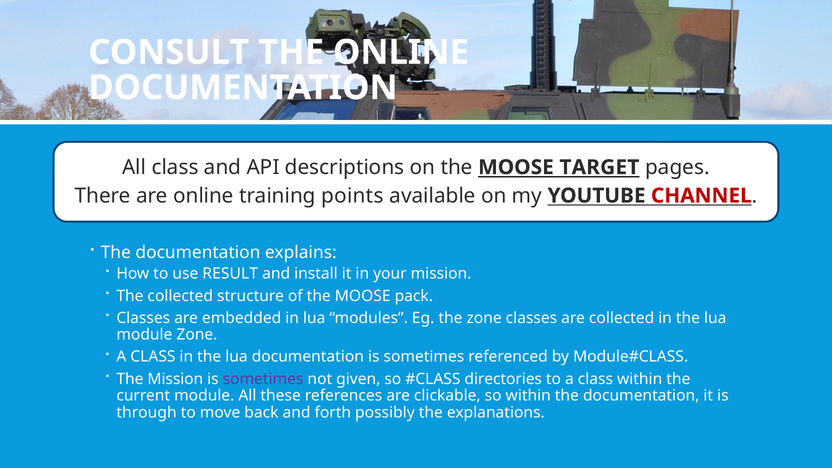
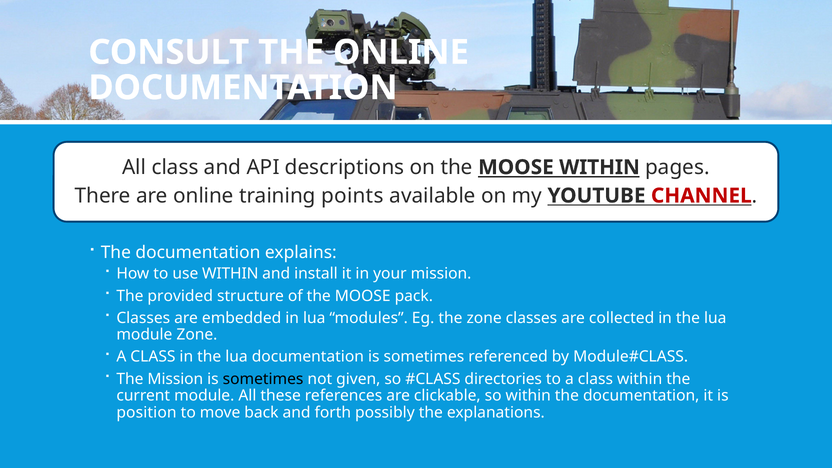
MOOSE TARGET: TARGET -> WITHIN
use RESULT: RESULT -> WITHIN
The collected: collected -> provided
sometimes at (263, 379) colour: purple -> black
through: through -> position
